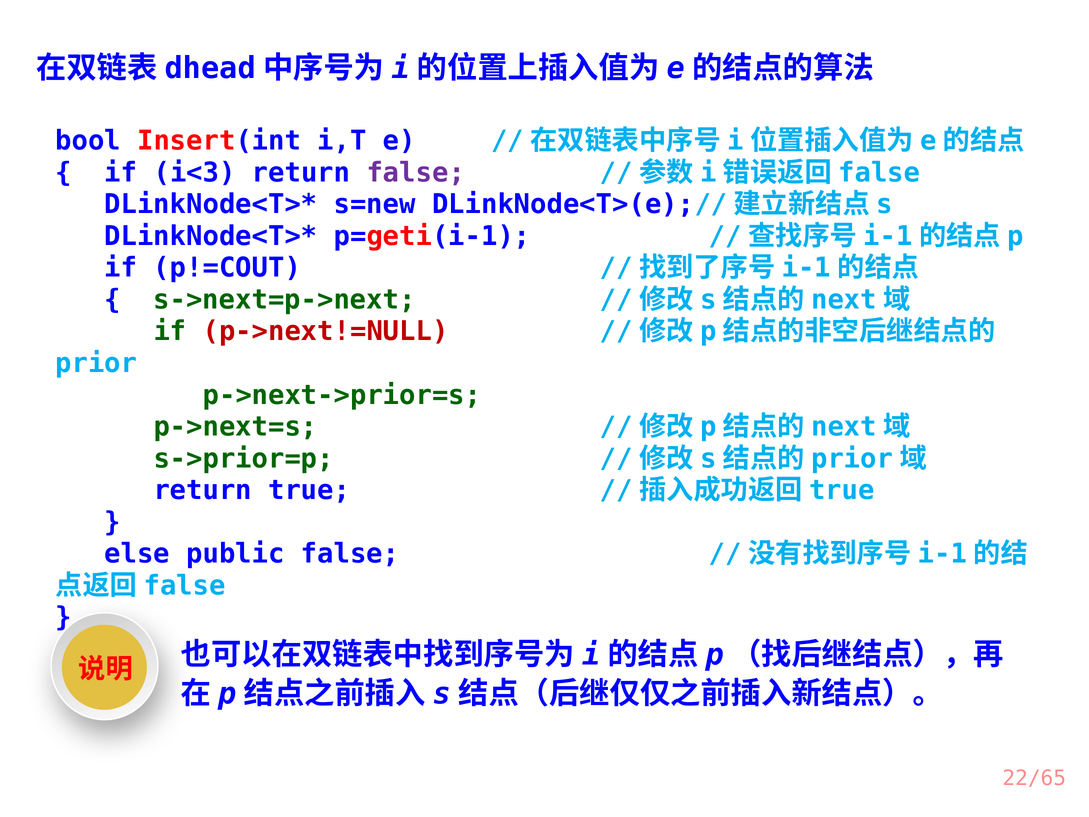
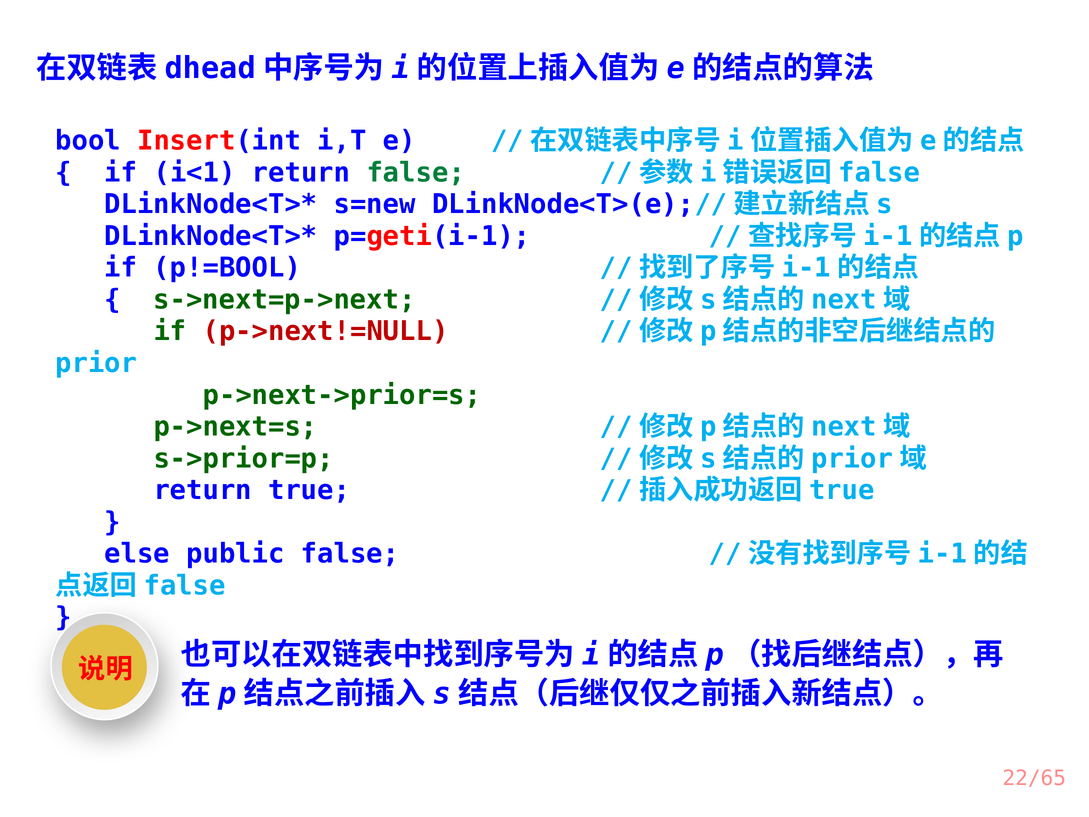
i<3: i<3 -> i<1
false at (416, 173) colour: purple -> green
p!=COUT: p!=COUT -> p!=BOOL
